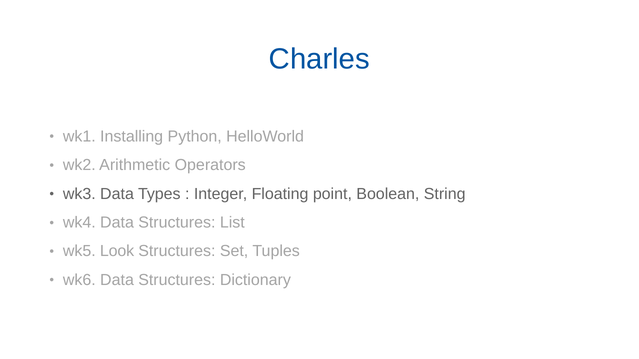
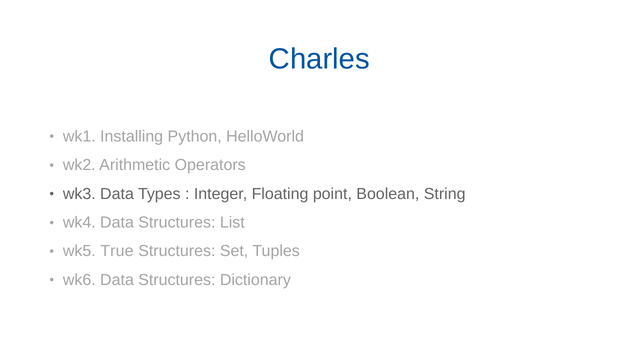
Look: Look -> True
